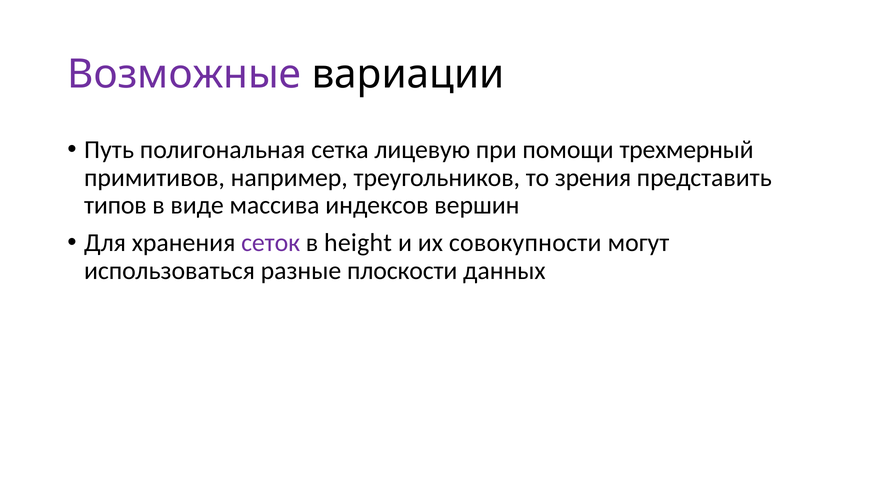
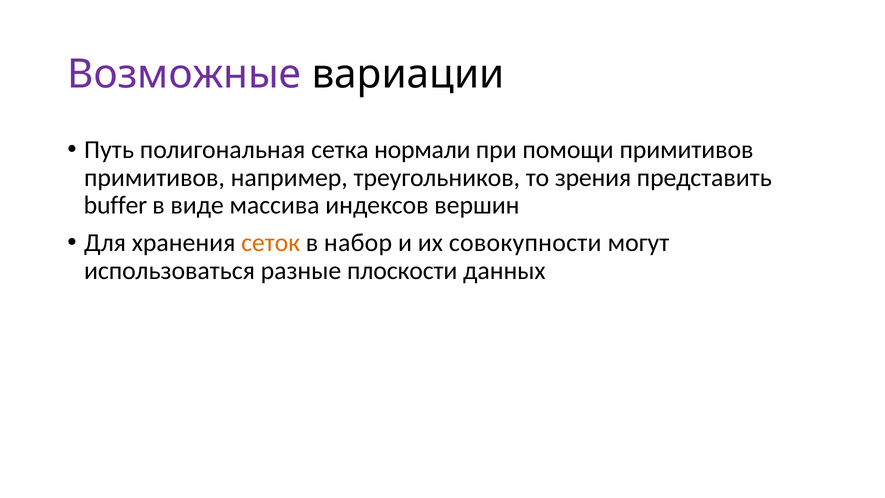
лицевую: лицевую -> нормали
помощи трехмерный: трехмерный -> примитивов
типов: типов -> buffer
сеток colour: purple -> orange
height: height -> набор
